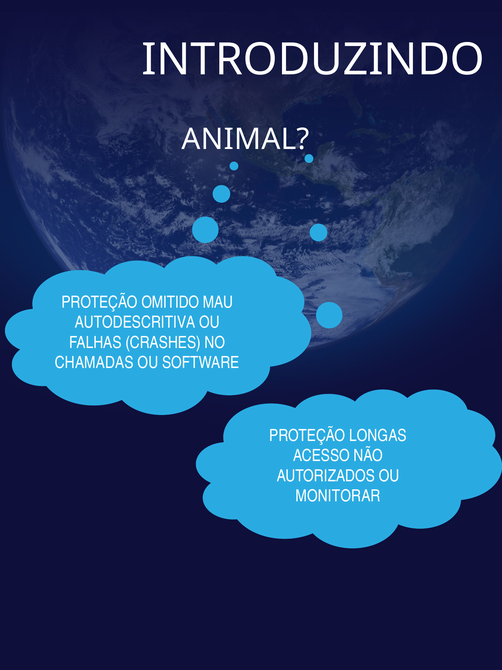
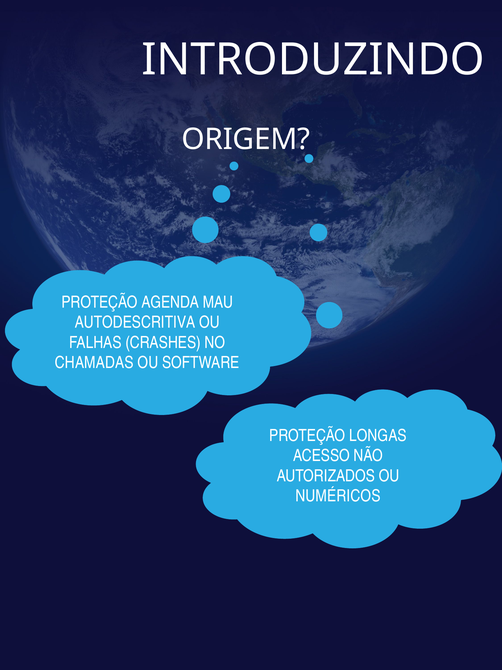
ANIMAL: ANIMAL -> ORIGEM
OMITIDO: OMITIDO -> AGENDA
MONITORAR: MONITORAR -> NUMÉRICOS
